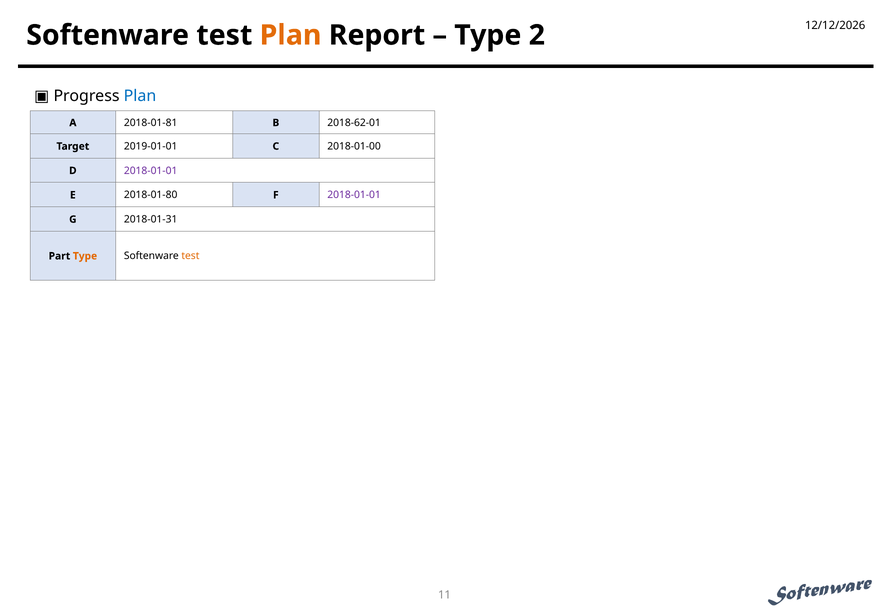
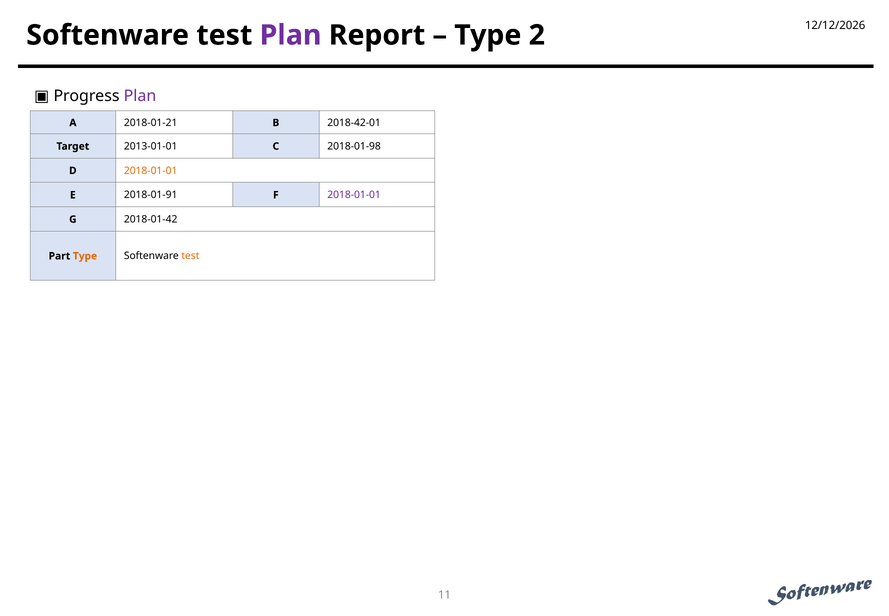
Plan at (291, 35) colour: orange -> purple
Plan at (140, 96) colour: blue -> purple
2018-01-81: 2018-01-81 -> 2018-01-21
2018-62-01: 2018-62-01 -> 2018-42-01
2019-01-01: 2019-01-01 -> 2013-01-01
2018-01-00: 2018-01-00 -> 2018-01-98
2018-01-01 at (151, 171) colour: purple -> orange
2018-01-80: 2018-01-80 -> 2018-01-91
2018-01-31: 2018-01-31 -> 2018-01-42
